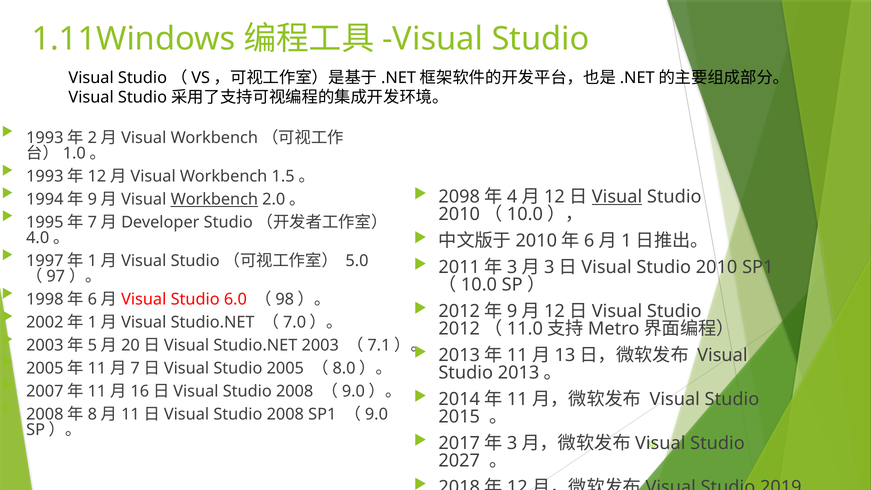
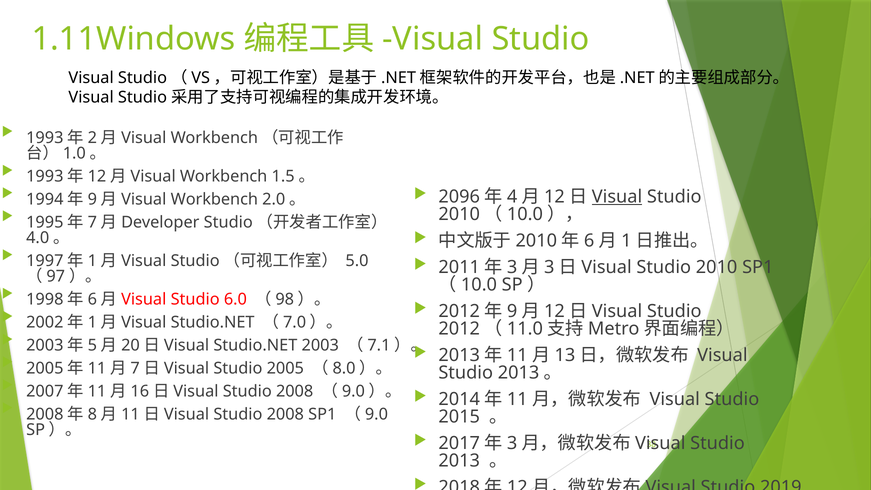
2098: 2098 -> 2096
Workbench at (214, 199) underline: present -> none
2027 at (459, 460): 2027 -> 2013
